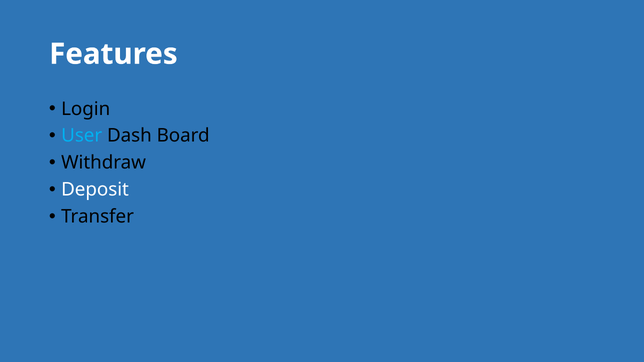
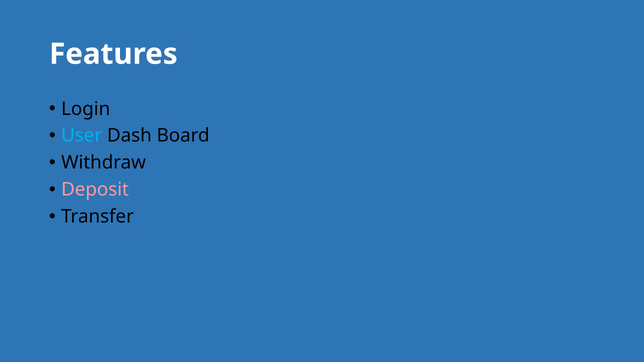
Deposit colour: white -> pink
